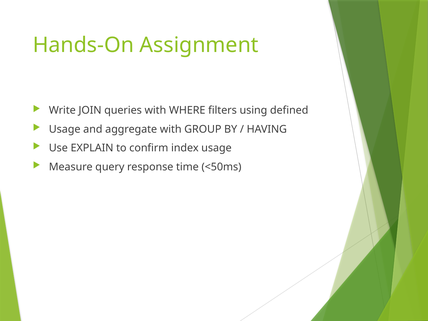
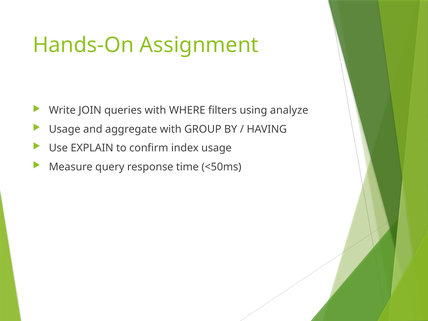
defined: defined -> analyze
